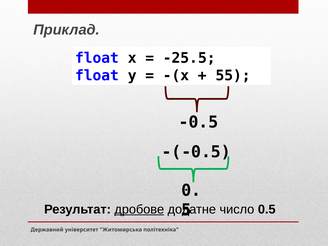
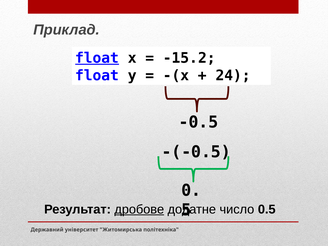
float at (97, 58) underline: none -> present
-25.5: -25.5 -> -15.2
55: 55 -> 24
